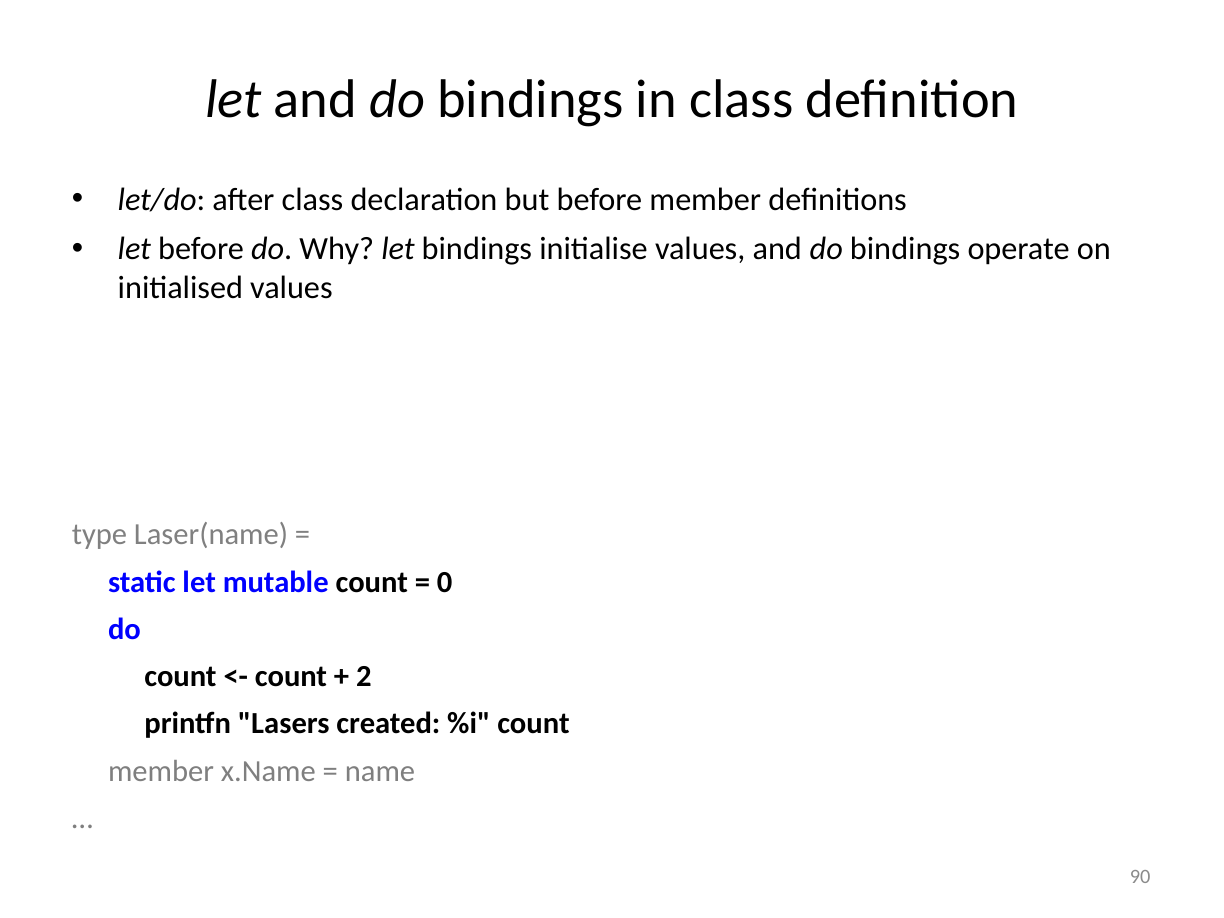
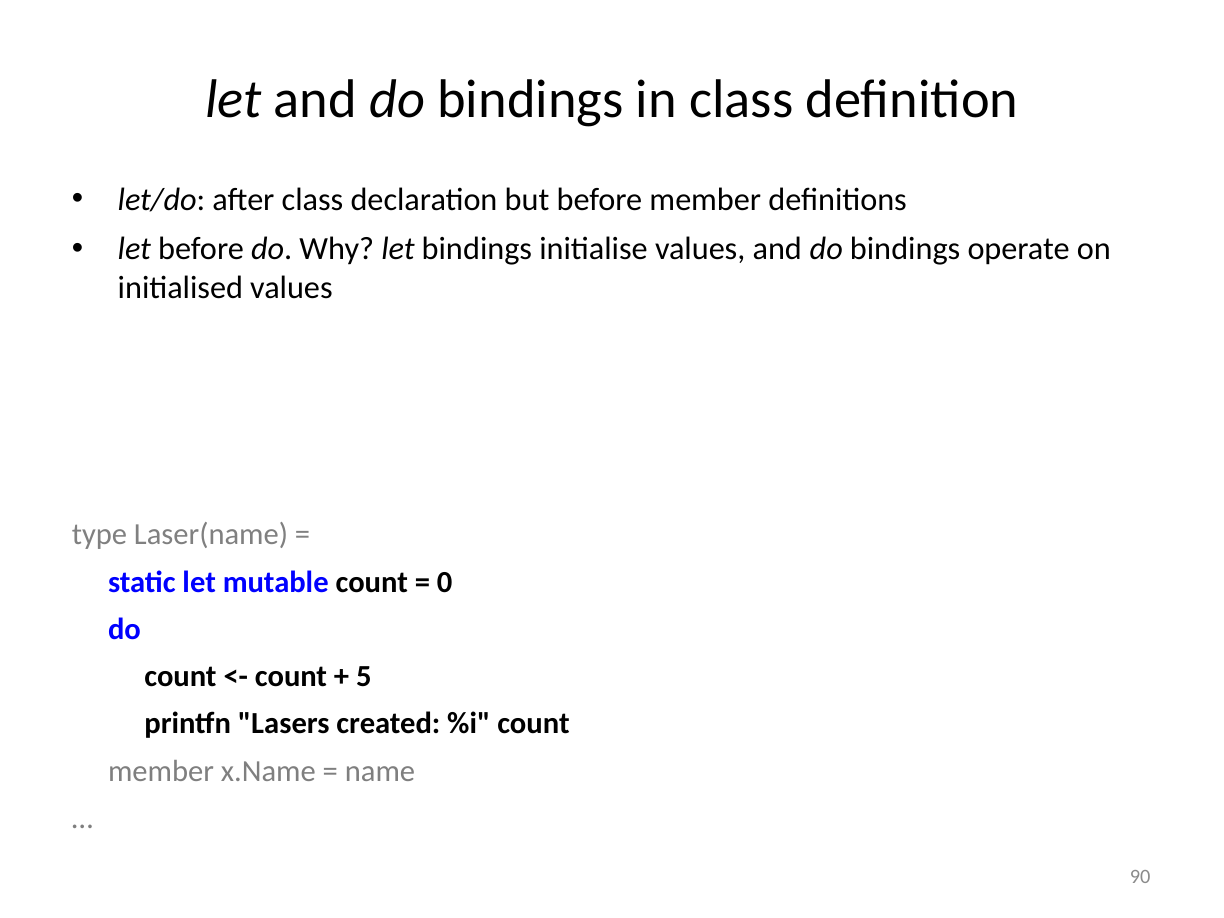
2: 2 -> 5
